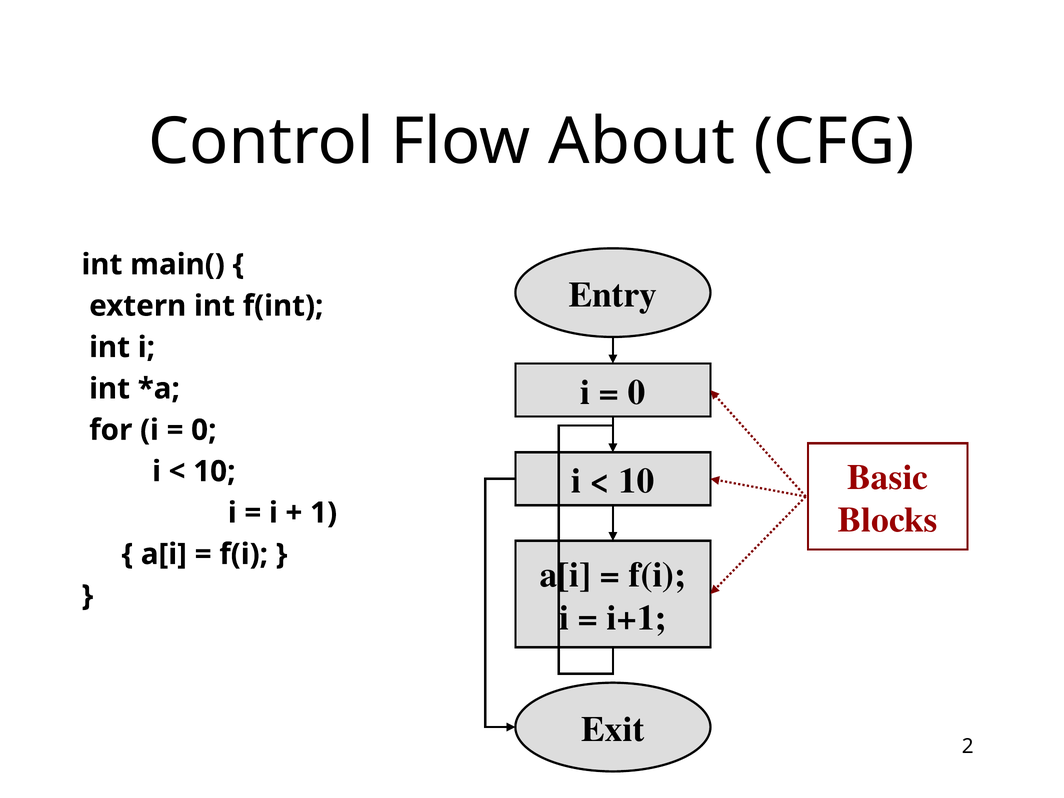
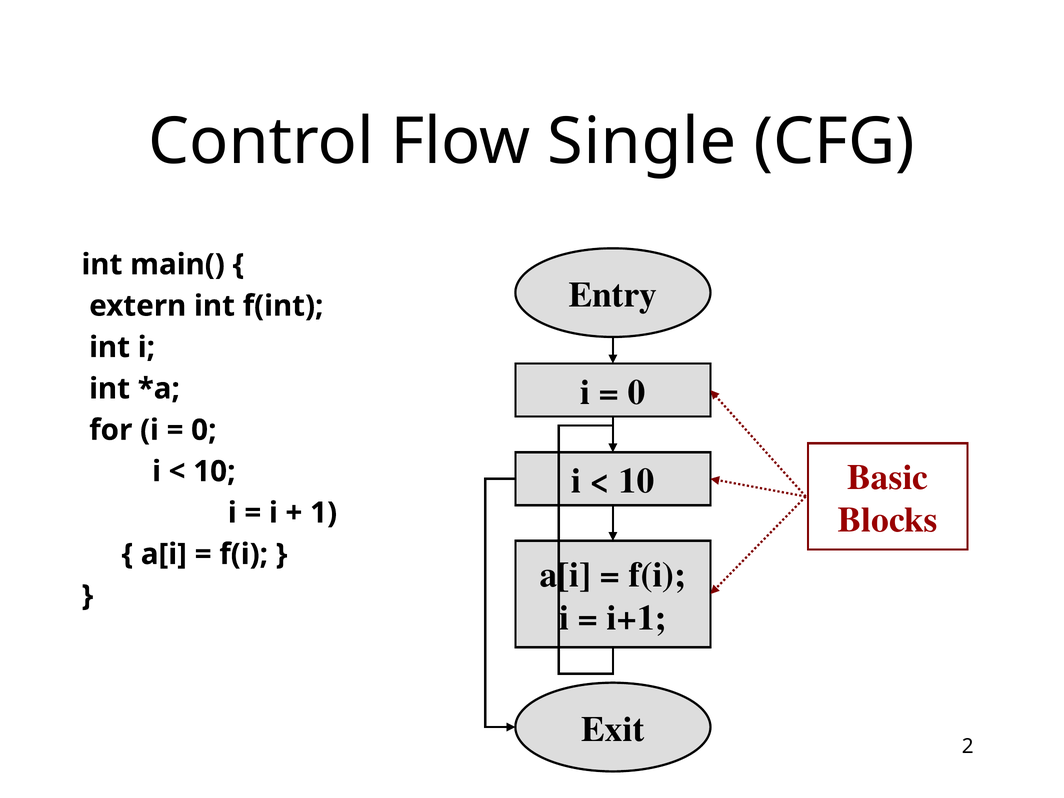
About: About -> Single
